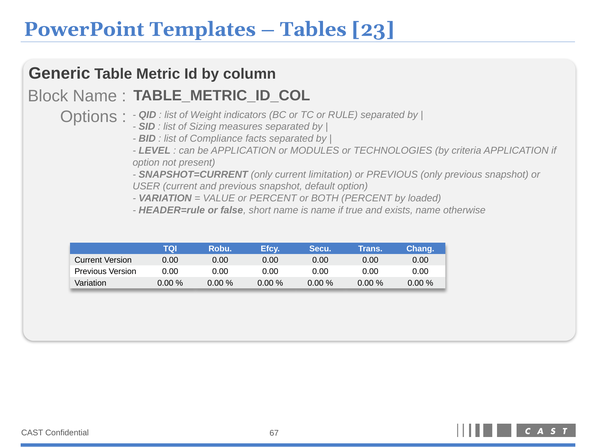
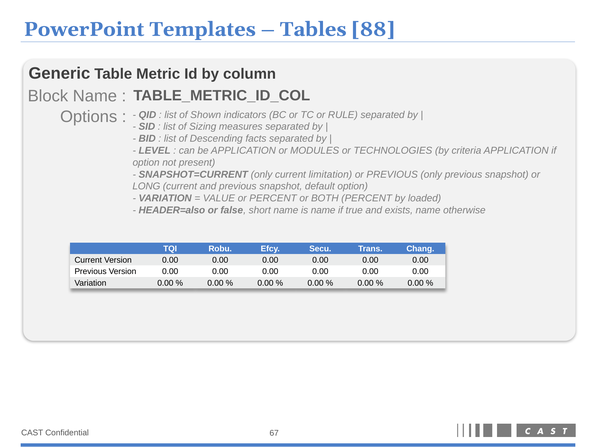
23: 23 -> 88
Weight: Weight -> Shown
Compliance: Compliance -> Descending
USER: USER -> LONG
HEADER=rule: HEADER=rule -> HEADER=also
